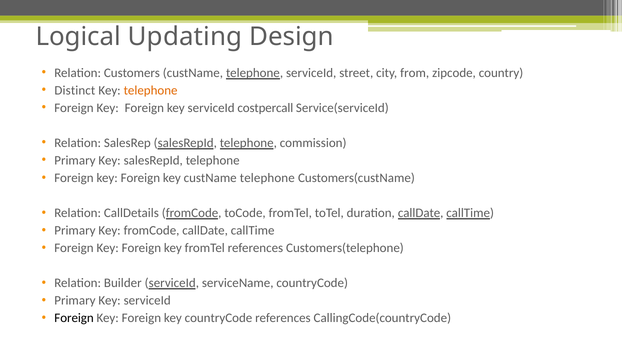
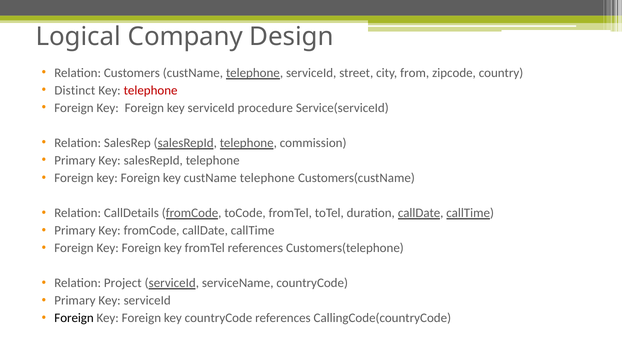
Updating: Updating -> Company
telephone at (151, 91) colour: orange -> red
costpercall: costpercall -> procedure
Builder: Builder -> Project
